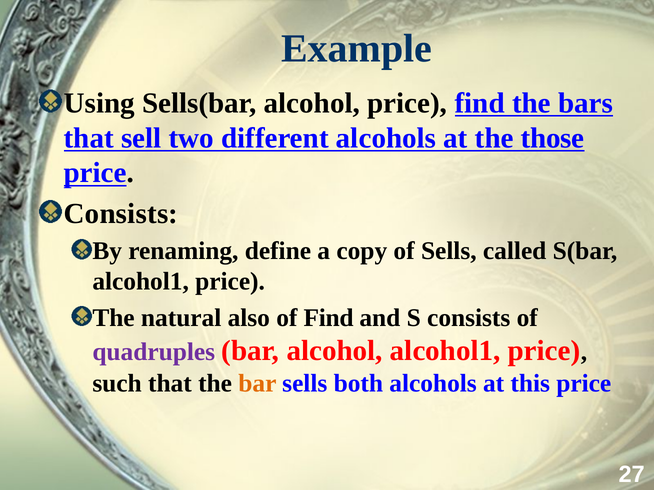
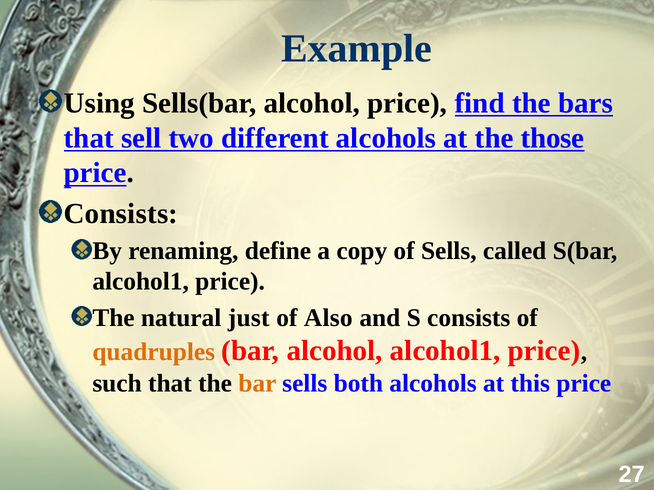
also: also -> just
of Find: Find -> Also
quadruples colour: purple -> orange
